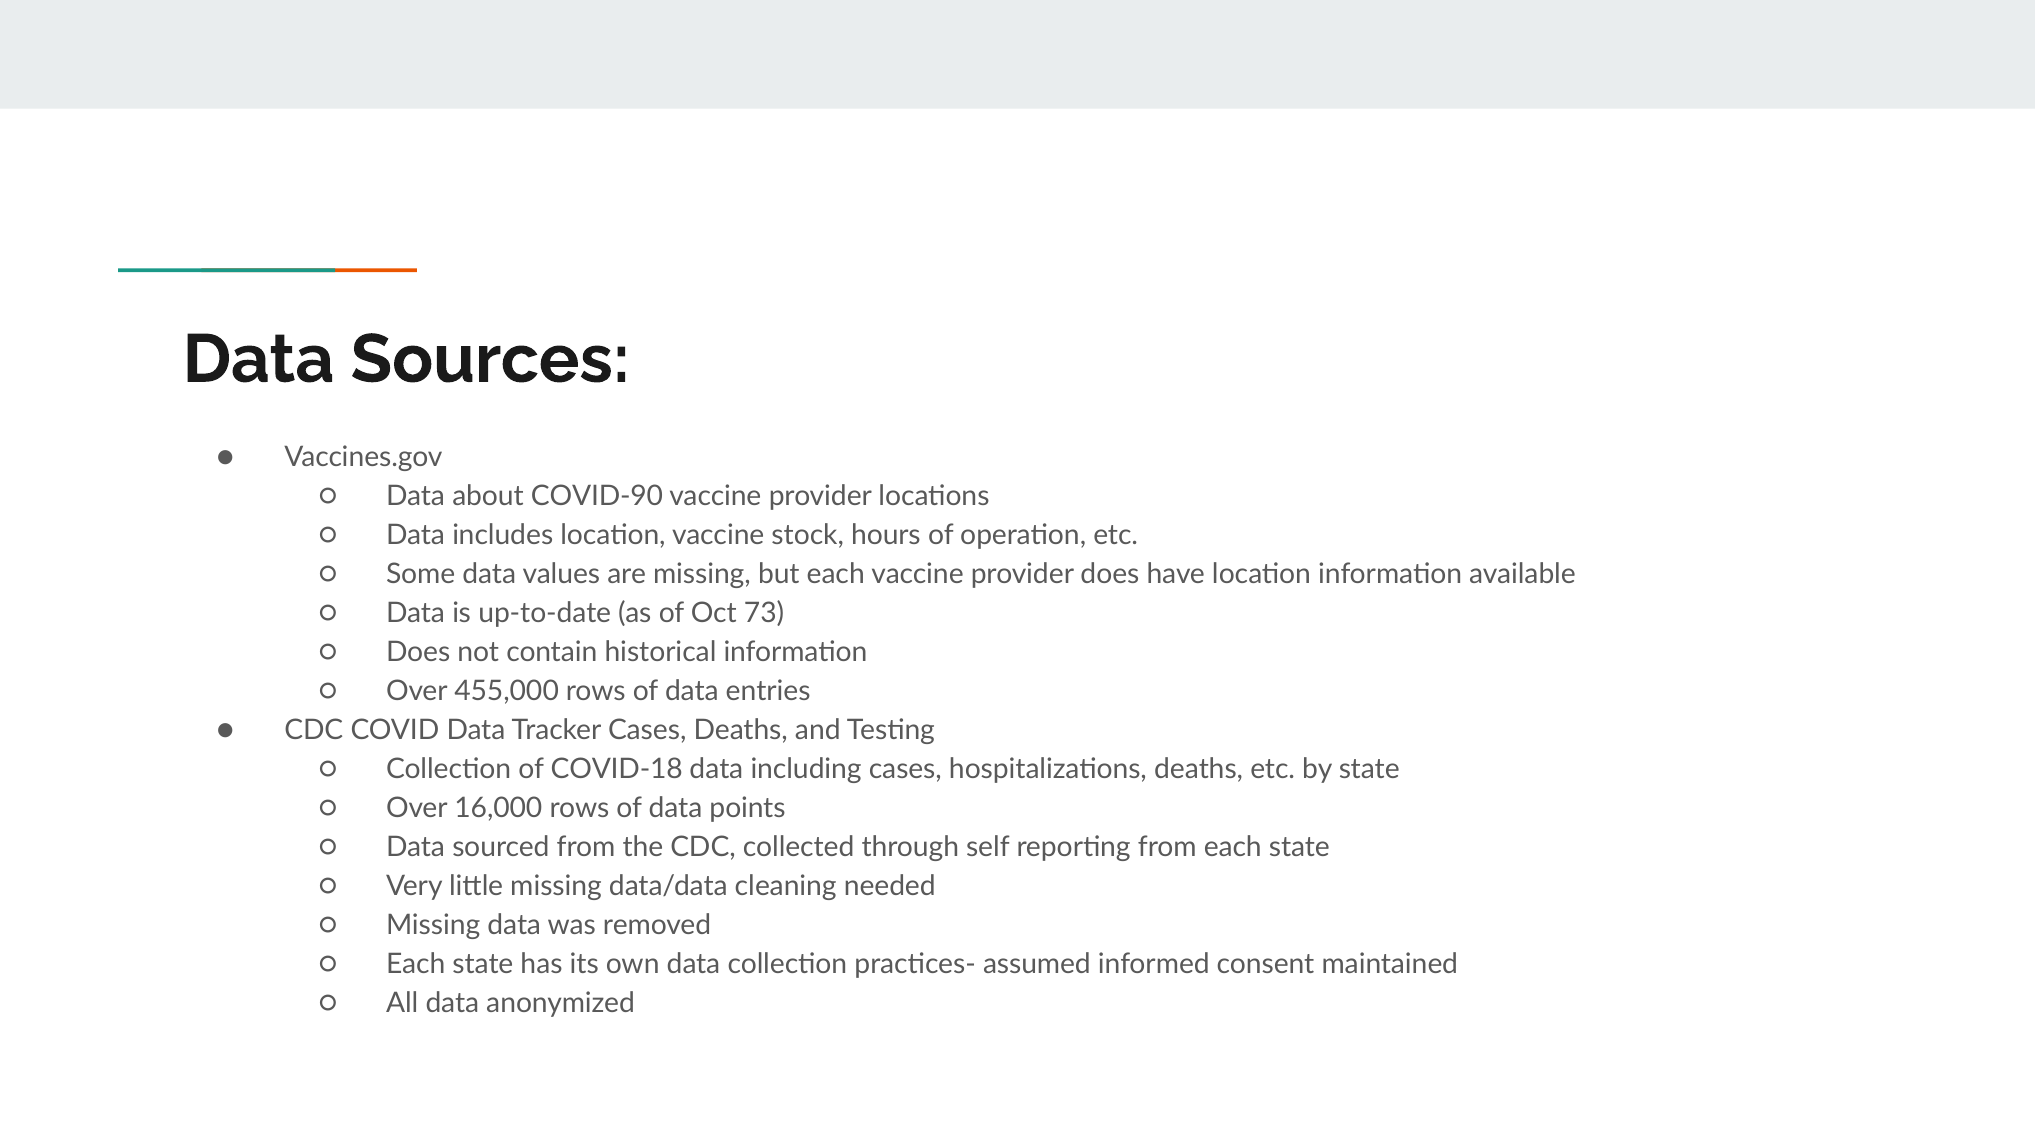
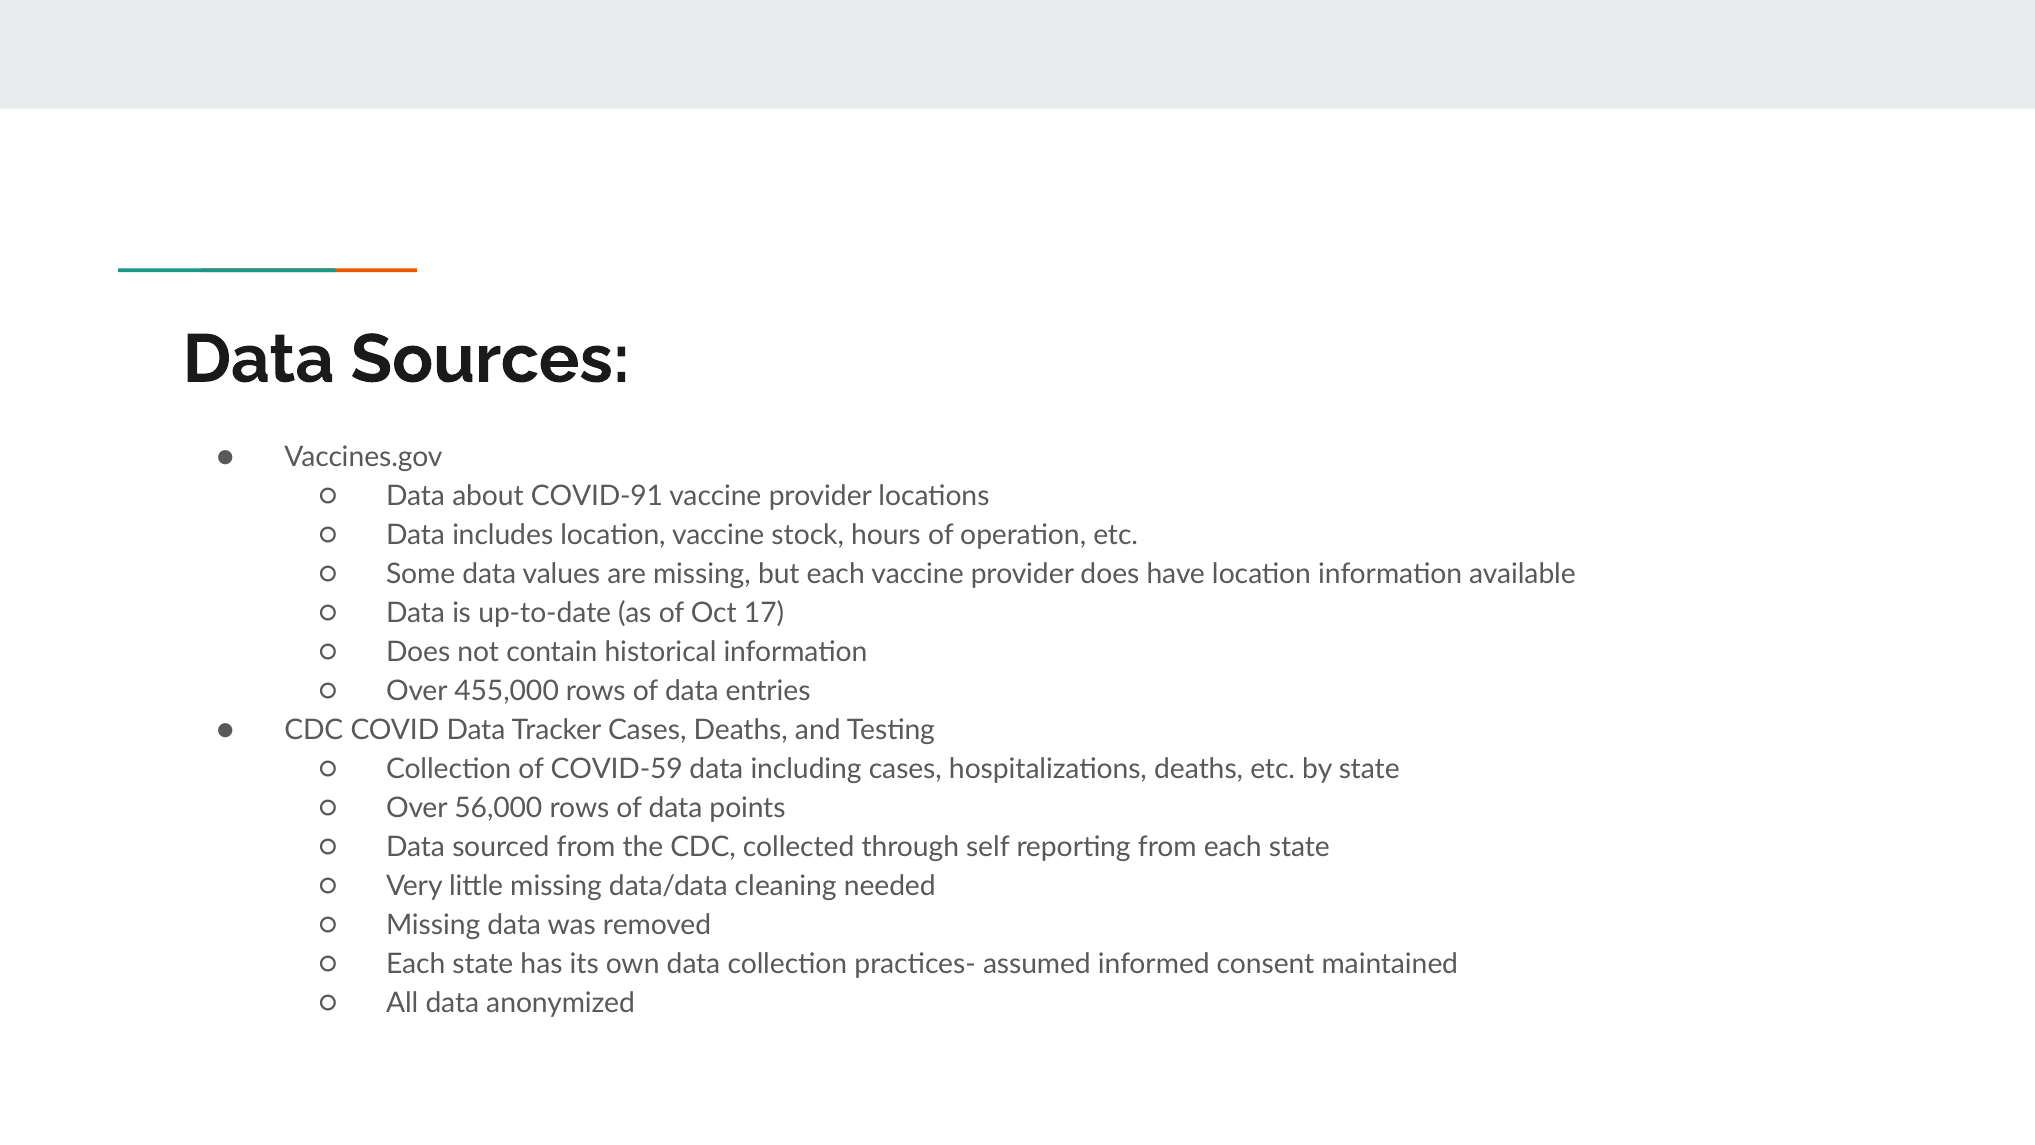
COVID-90: COVID-90 -> COVID-91
73: 73 -> 17
COVID-18: COVID-18 -> COVID-59
16,000: 16,000 -> 56,000
